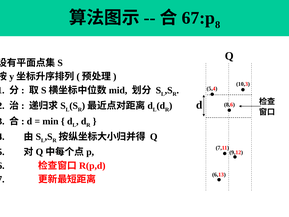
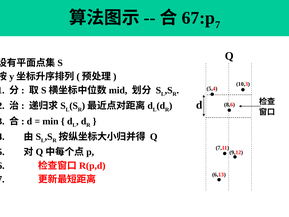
8 at (218, 25): 8 -> 7
